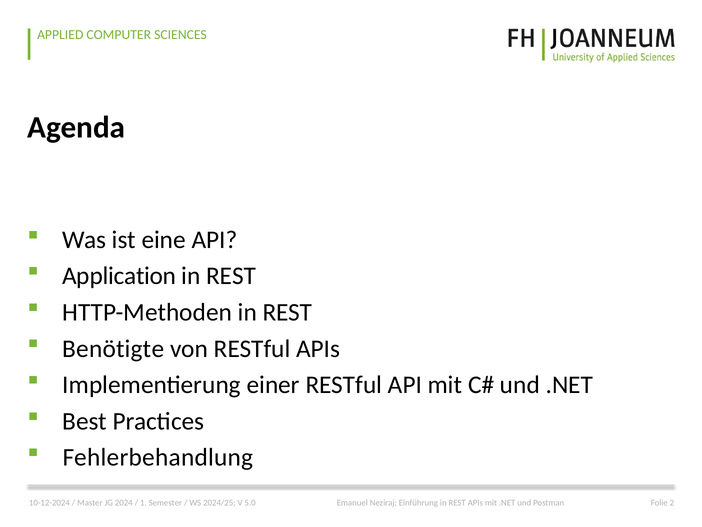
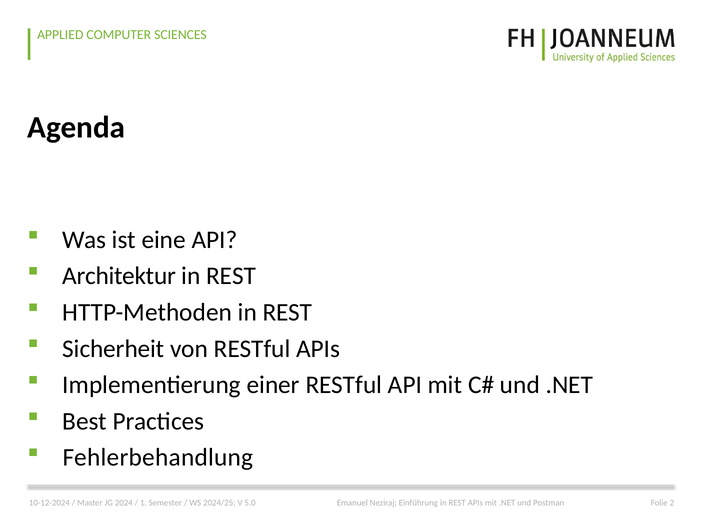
Application: Application -> Architektur
Benötigte: Benötigte -> Sicherheit
